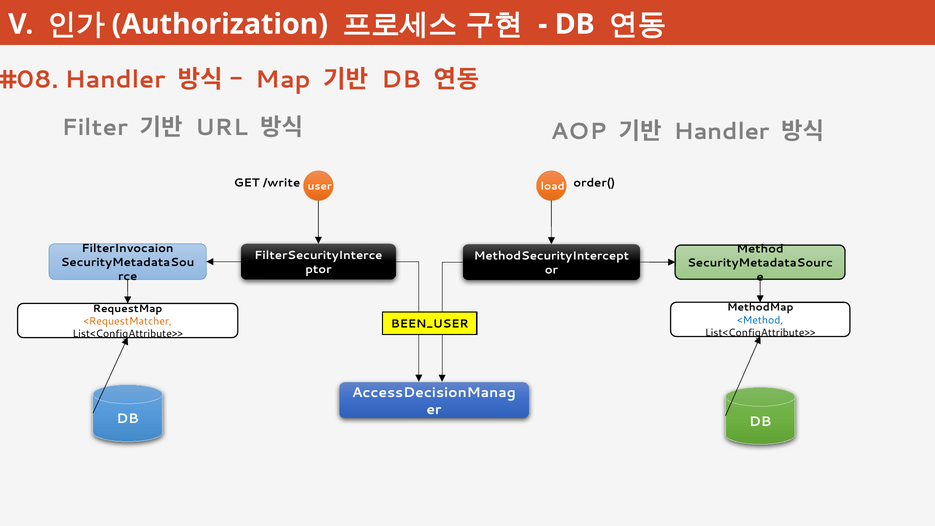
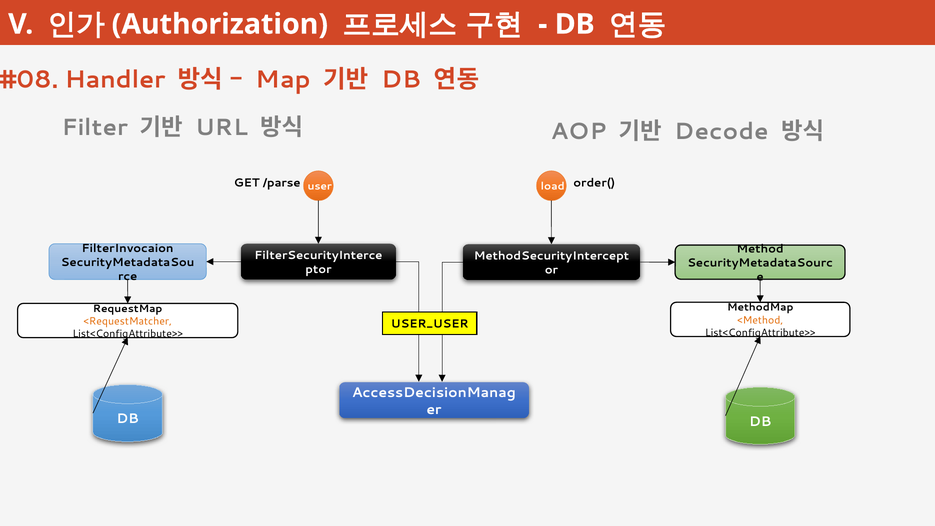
Handler at (722, 131): Handler -> Decode
/write: /write -> /parse
<Method colour: blue -> orange
BEEN_USER: BEEN_USER -> USER_USER
